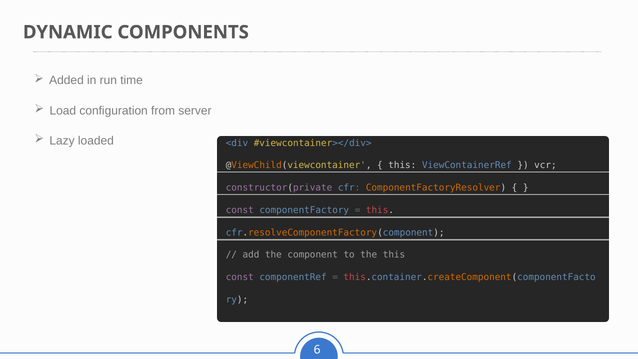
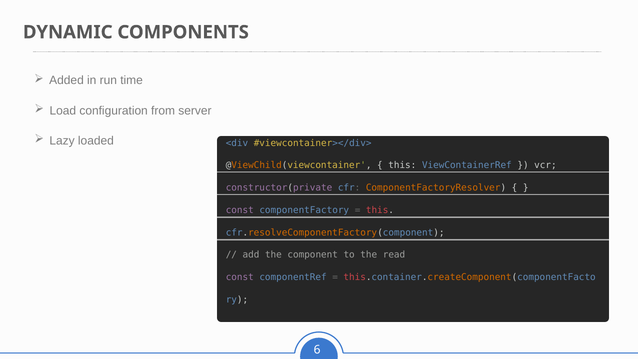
the this: this -> read
